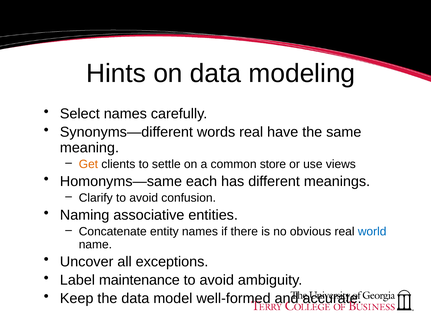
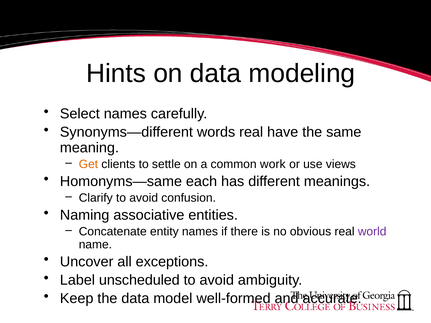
store: store -> work
world colour: blue -> purple
maintenance: maintenance -> unscheduled
